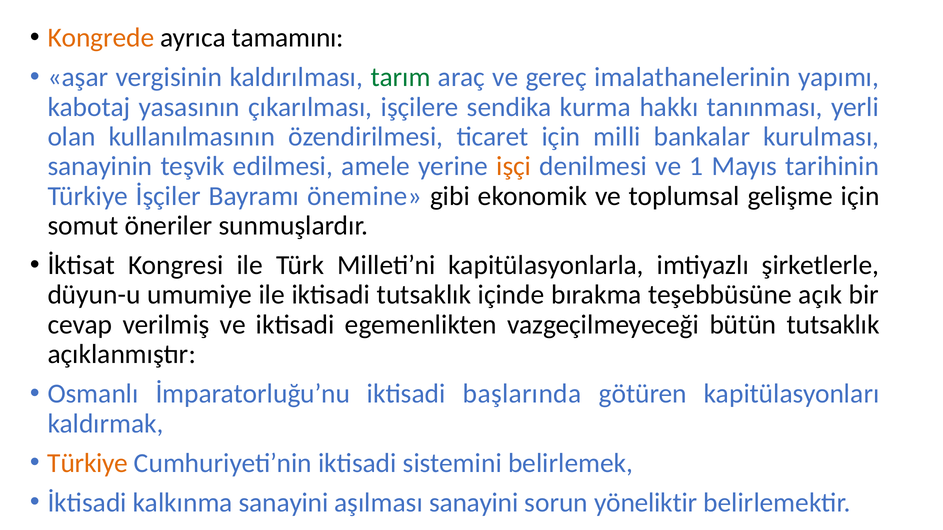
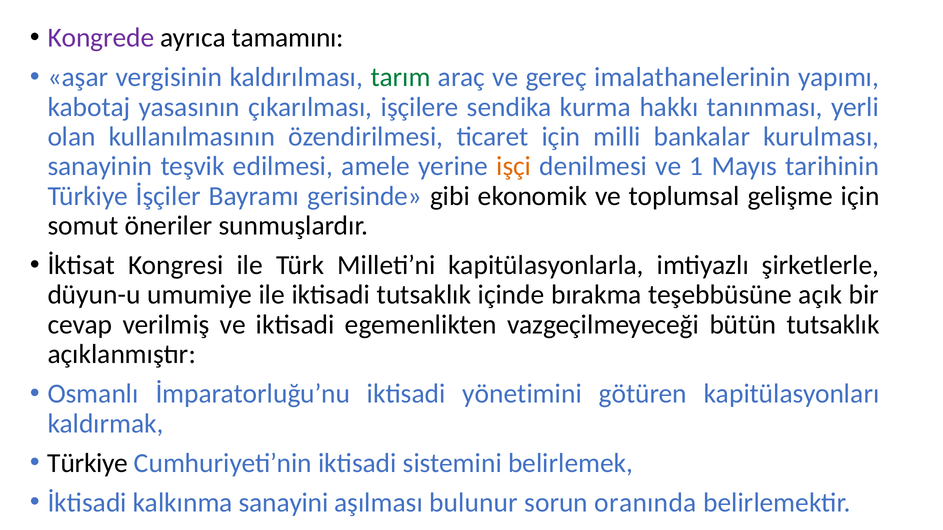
Kongrede colour: orange -> purple
önemine: önemine -> gerisinde
başlarında: başlarında -> yönetimini
Türkiye at (88, 463) colour: orange -> black
aşılması sanayini: sanayini -> bulunur
yöneliktir: yöneliktir -> oranında
